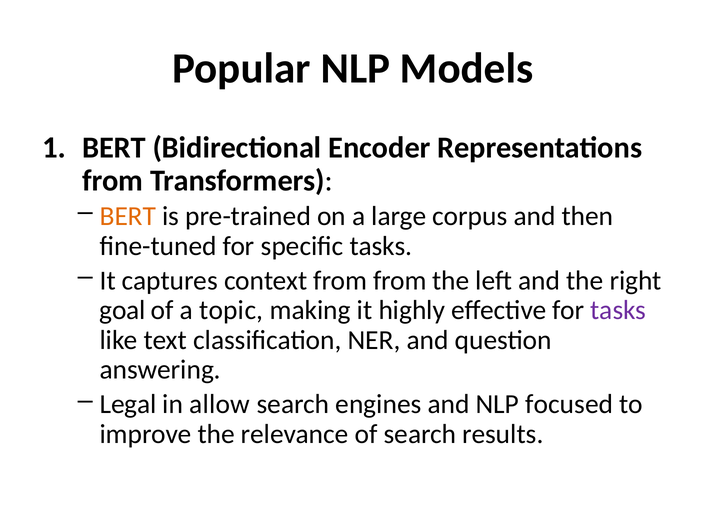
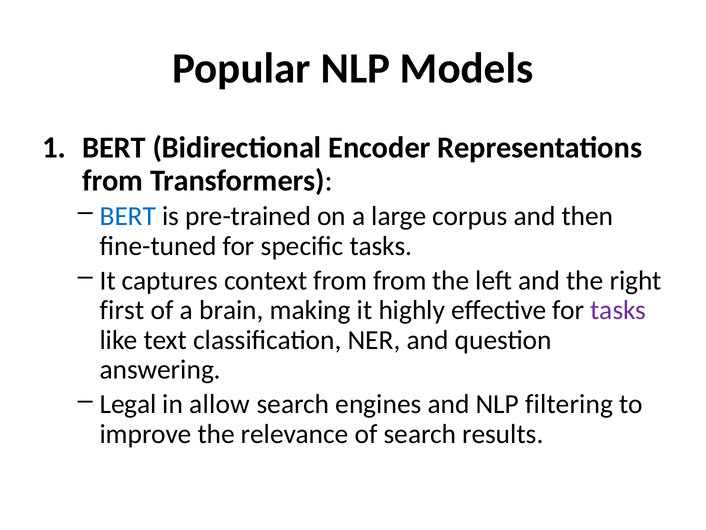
BERT at (128, 216) colour: orange -> blue
goal: goal -> first
topic: topic -> brain
focused: focused -> filtering
